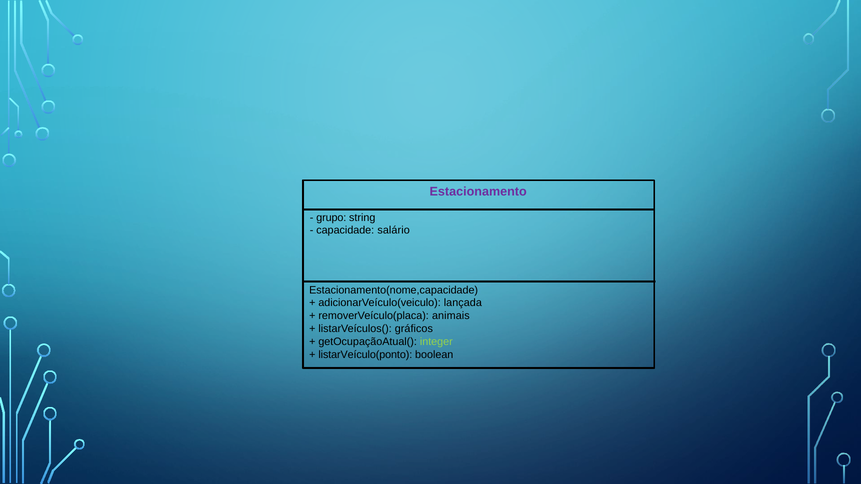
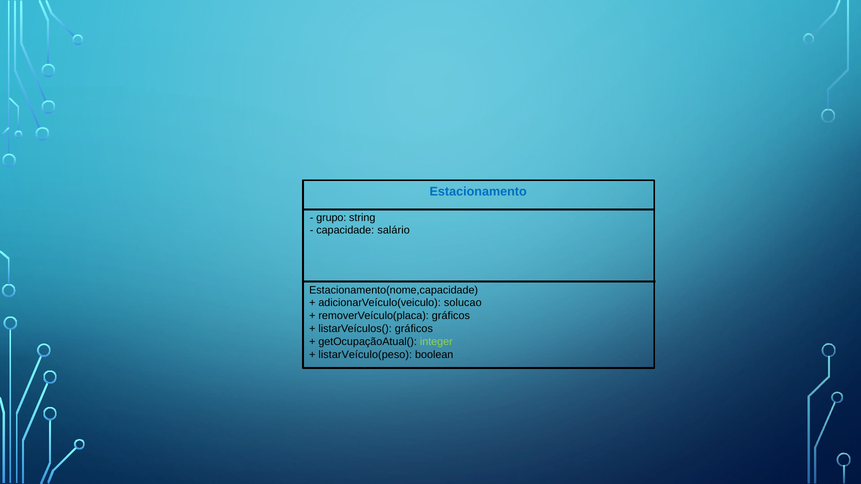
Estacionamento colour: purple -> blue
lançada: lançada -> solucao
removerVeículo(placa animais: animais -> gráficos
listarVeículo(ponto: listarVeículo(ponto -> listarVeículo(peso
